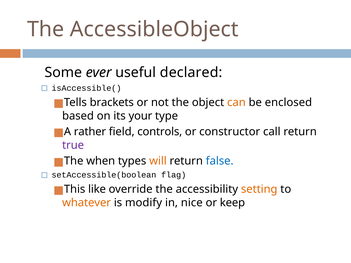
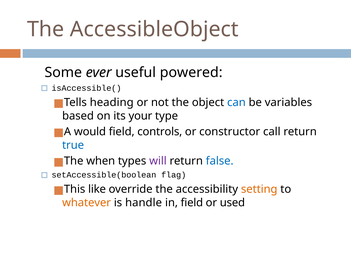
declared: declared -> powered
brackets: brackets -> heading
can colour: orange -> blue
enclosed: enclosed -> variables
rather: rather -> would
true colour: purple -> blue
will colour: orange -> purple
modify: modify -> handle
in nice: nice -> field
keep: keep -> used
